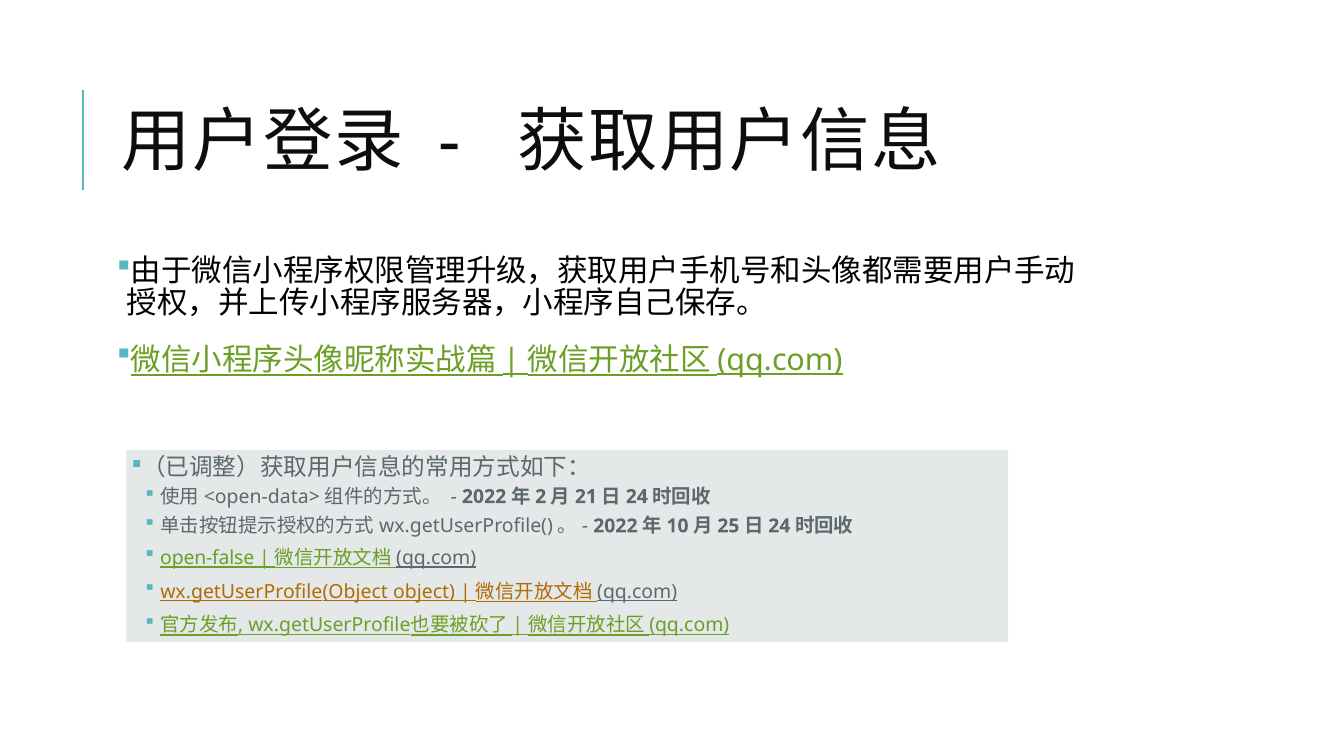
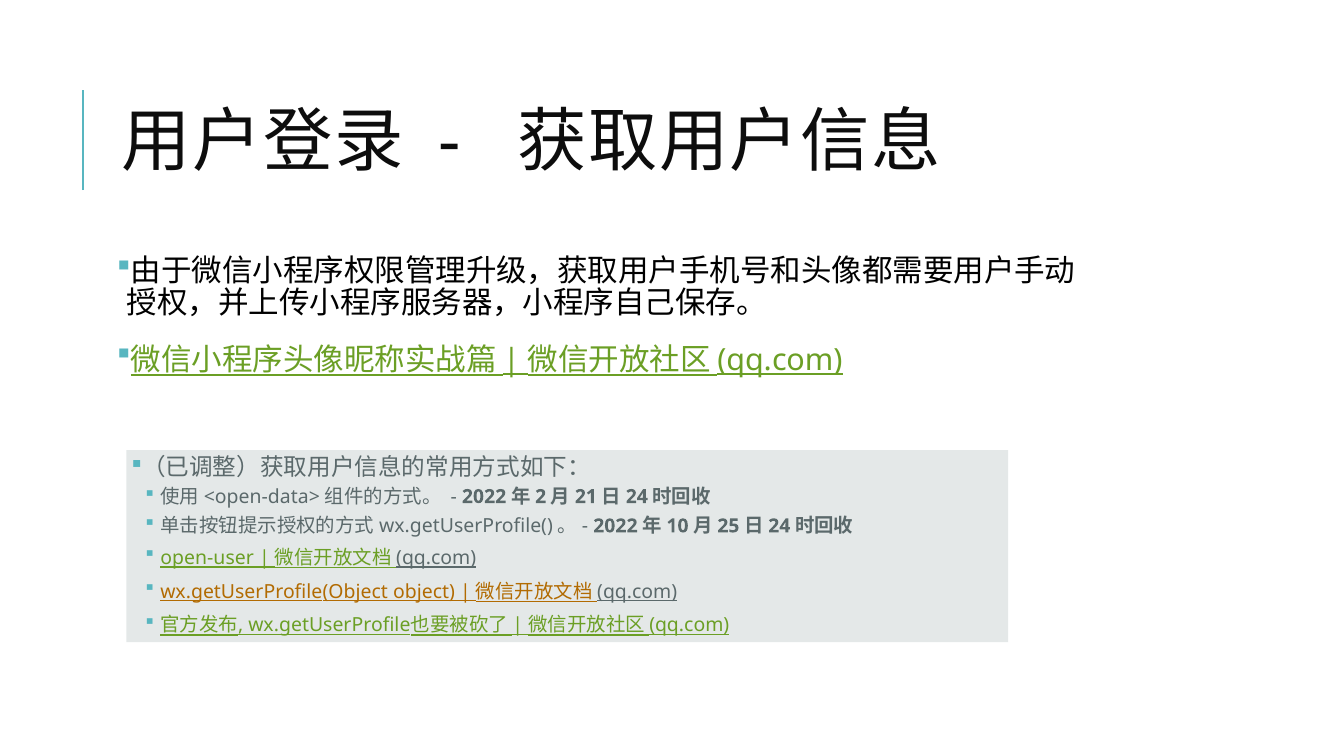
open-false: open-false -> open-user
